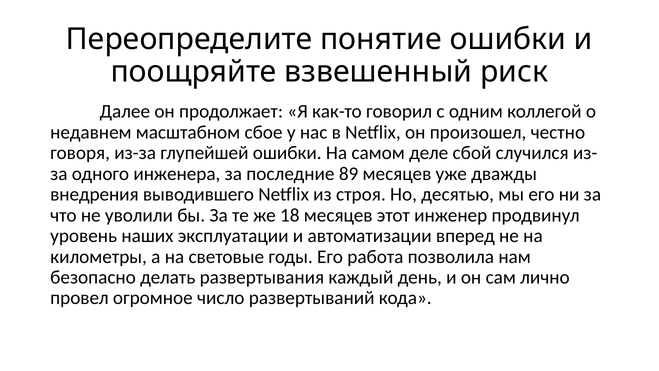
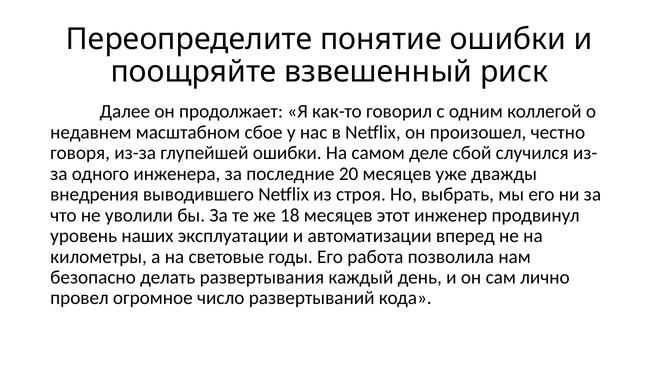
89: 89 -> 20
десятью: десятью -> выбрать
